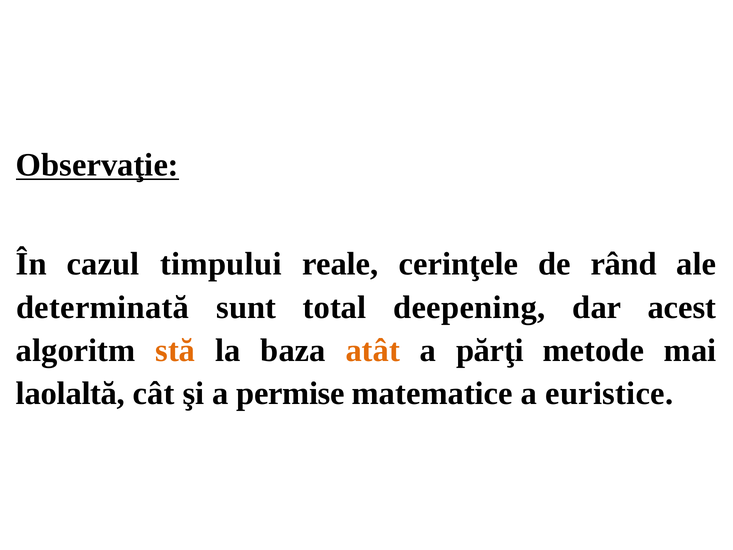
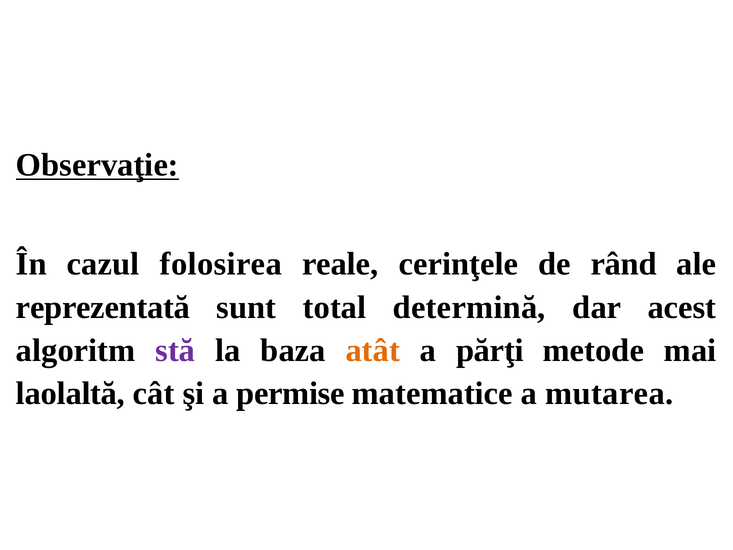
timpului: timpului -> folosirea
determinată: determinată -> reprezentată
deepening: deepening -> determină
stă colour: orange -> purple
euristice: euristice -> mutarea
